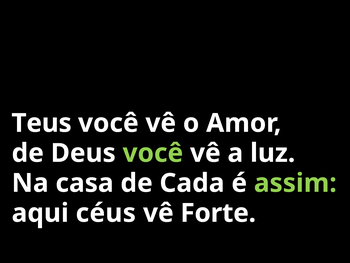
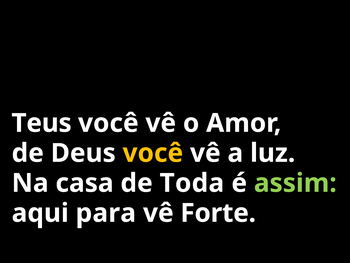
você at (153, 153) colour: light green -> yellow
Cada: Cada -> Toda
céus: céus -> para
